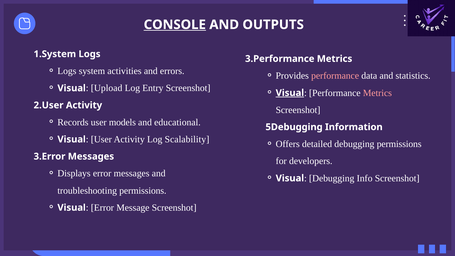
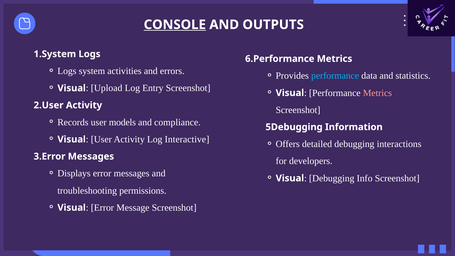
3.Performance: 3.Performance -> 6.Performance
performance at (335, 76) colour: pink -> light blue
Visual at (290, 93) underline: present -> none
educational: educational -> compliance
Scalability: Scalability -> Interactive
debugging permissions: permissions -> interactions
